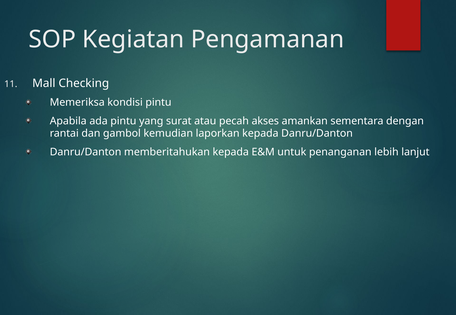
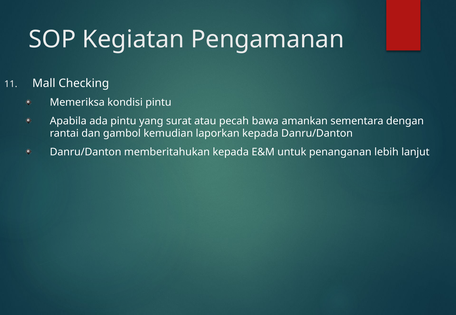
akses: akses -> bawa
